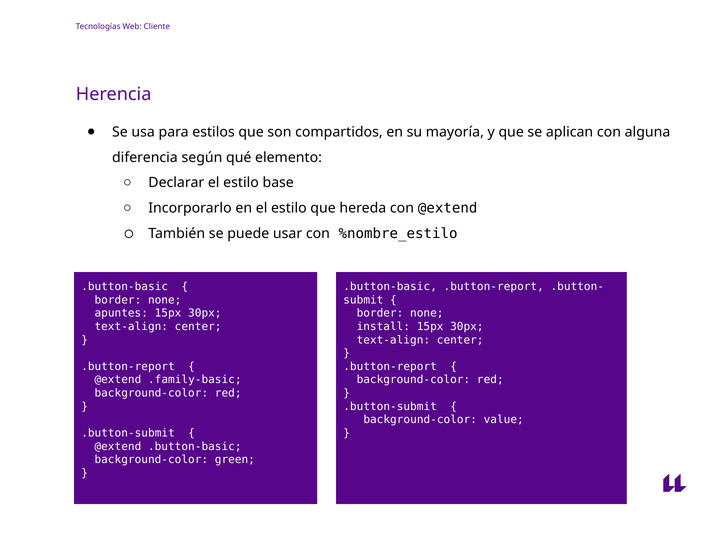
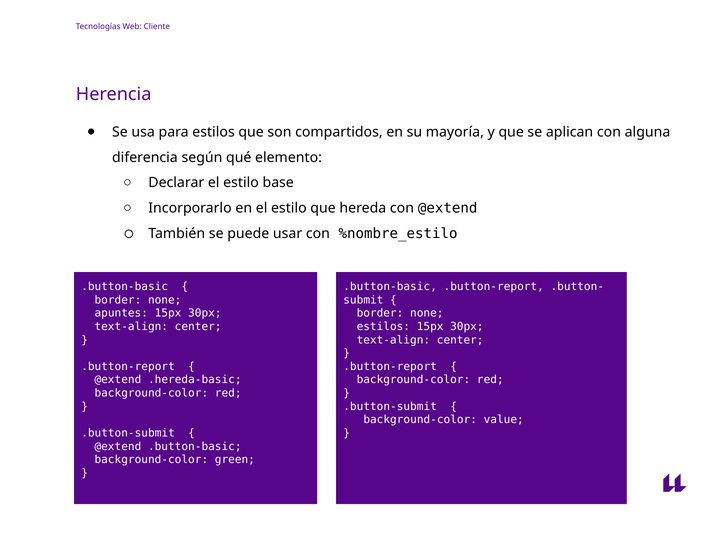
install at (383, 326): install -> estilos
.family-basic: .family-basic -> .hereda-basic
